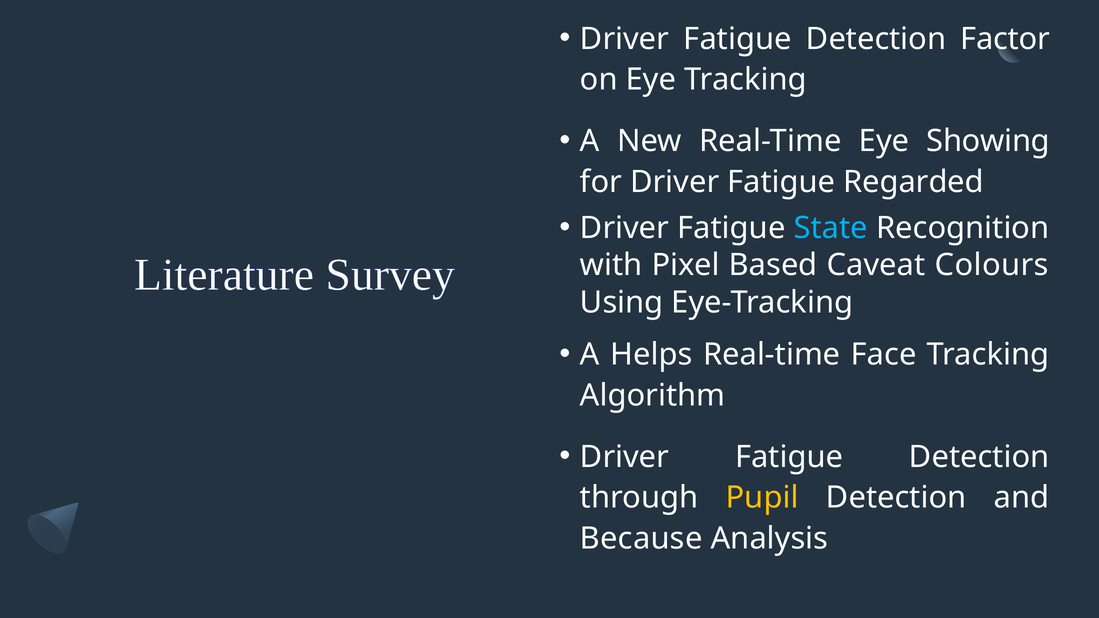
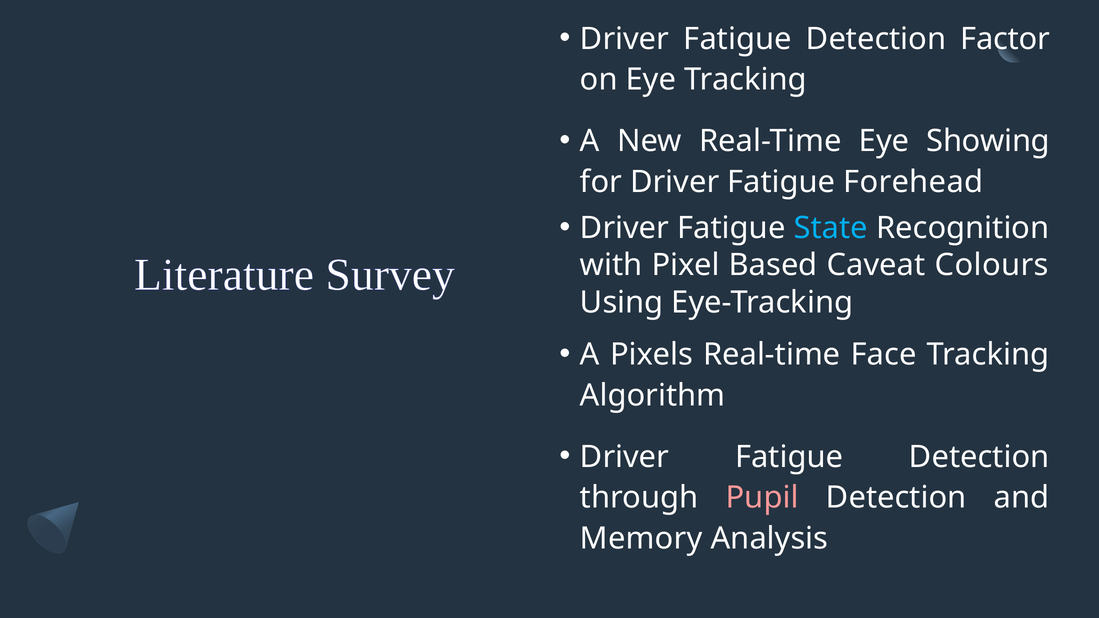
Regarded: Regarded -> Forehead
Helps: Helps -> Pixels
Pupil colour: yellow -> pink
Because: Because -> Memory
